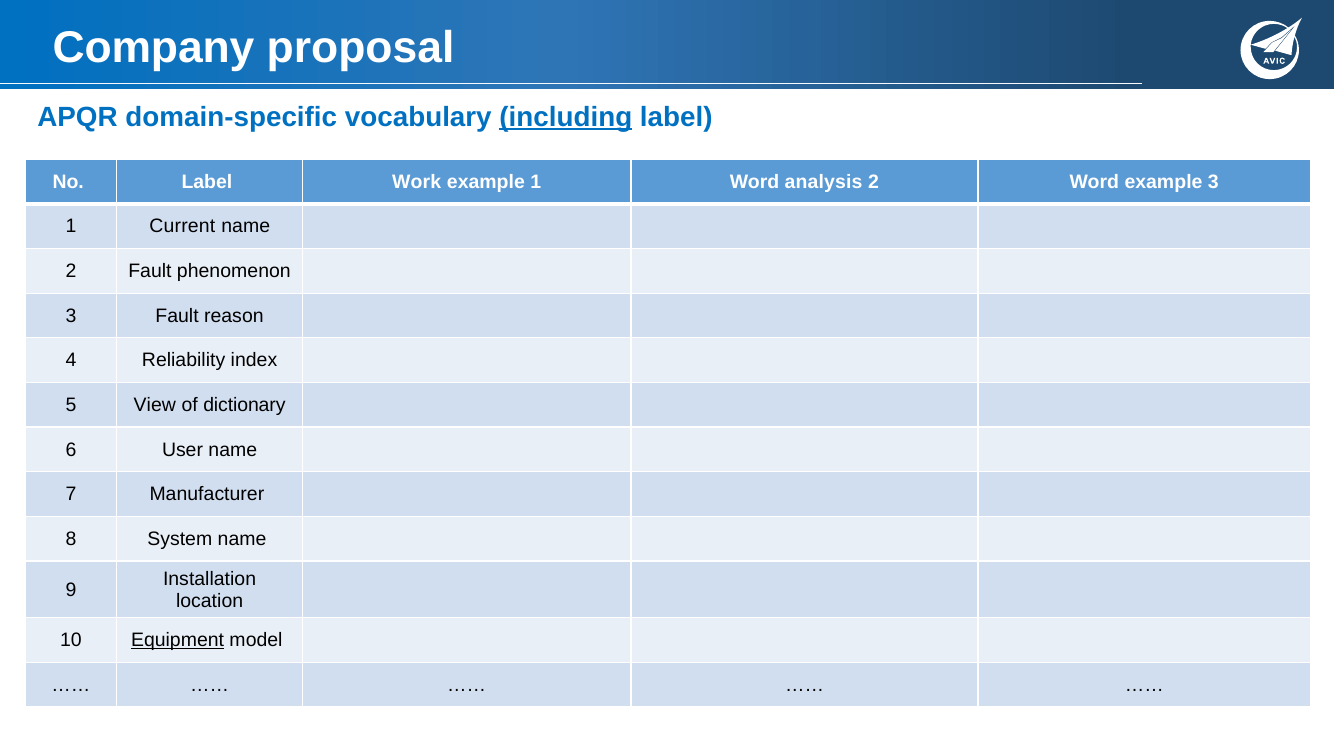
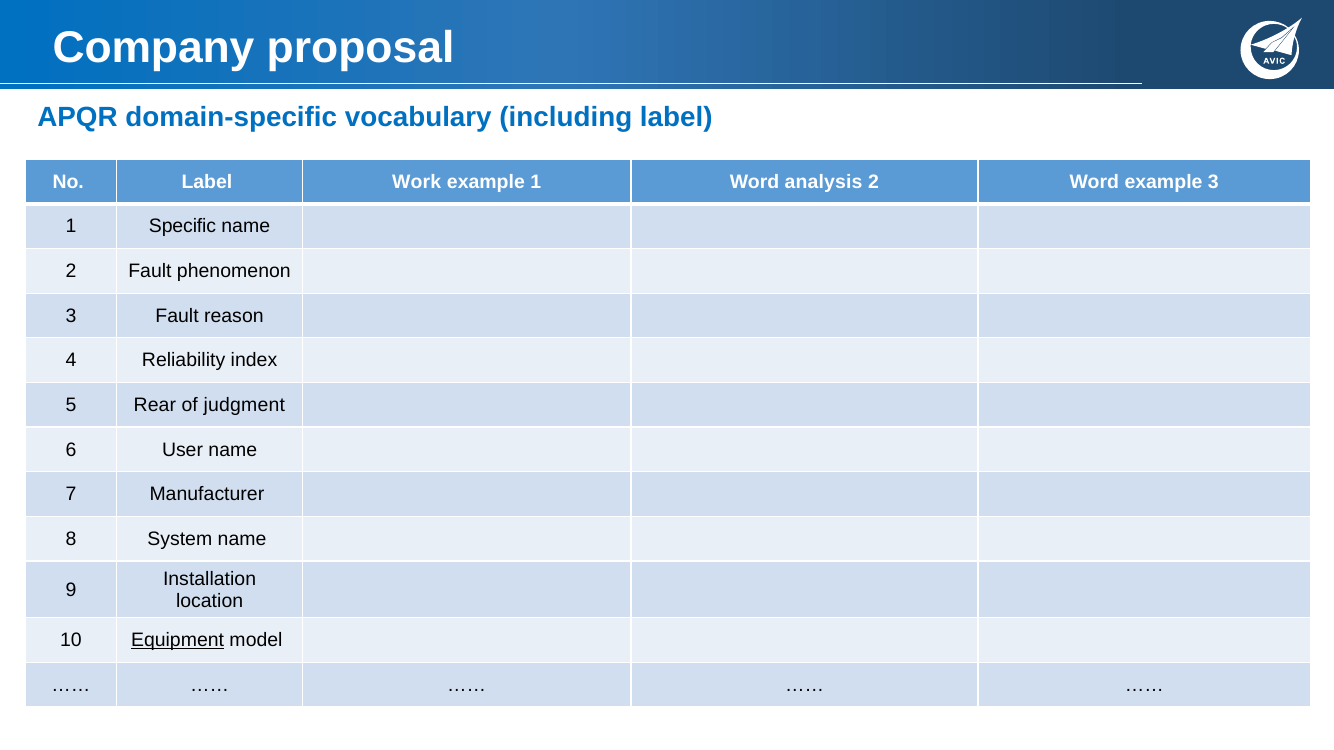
including underline: present -> none
Current: Current -> Specific
View: View -> Rear
dictionary: dictionary -> judgment
